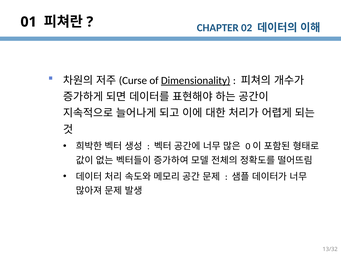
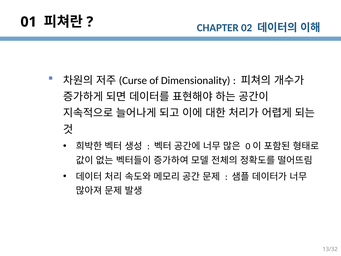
Dimensionality underline: present -> none
